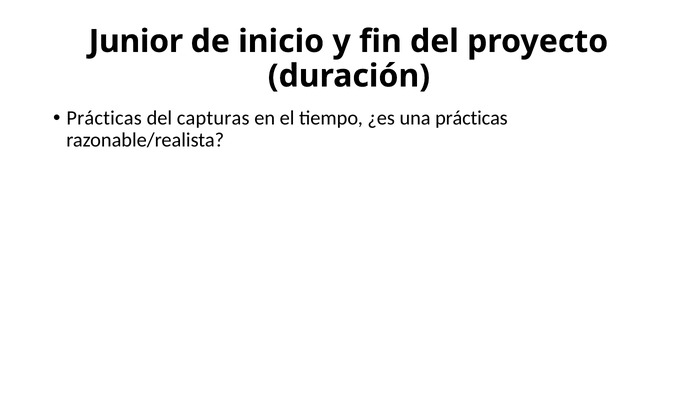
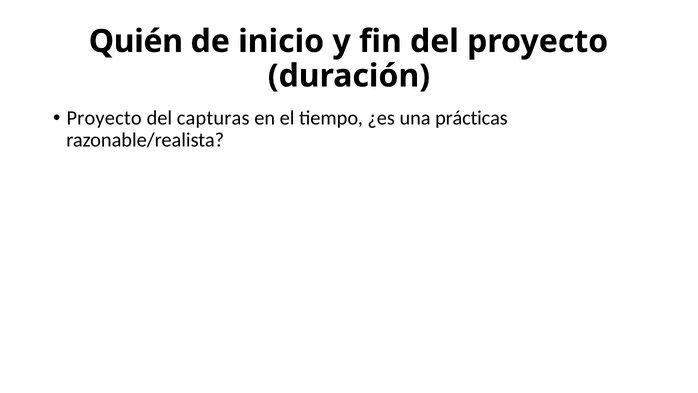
Junior: Junior -> Quién
Prácticas at (104, 118): Prácticas -> Proyecto
